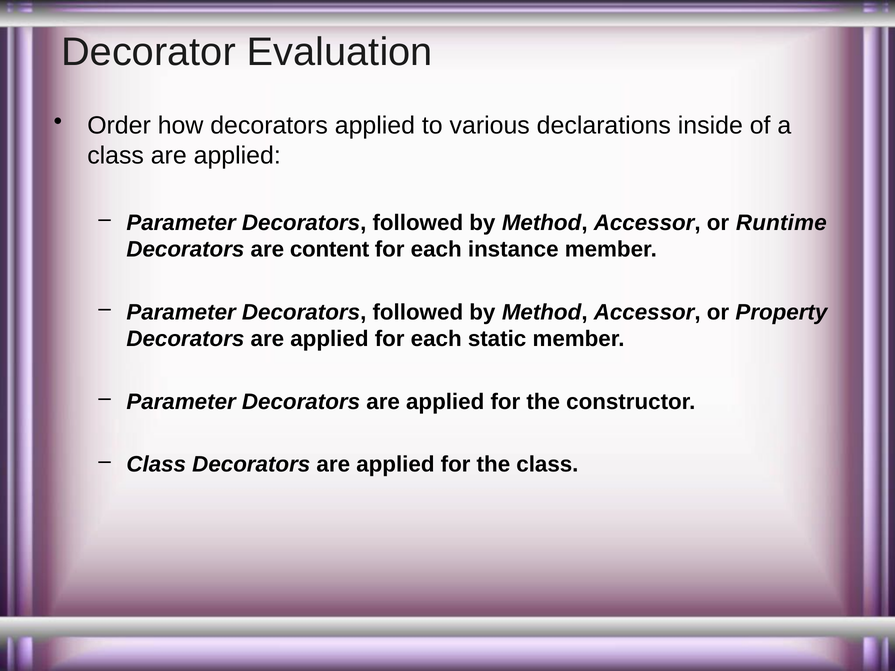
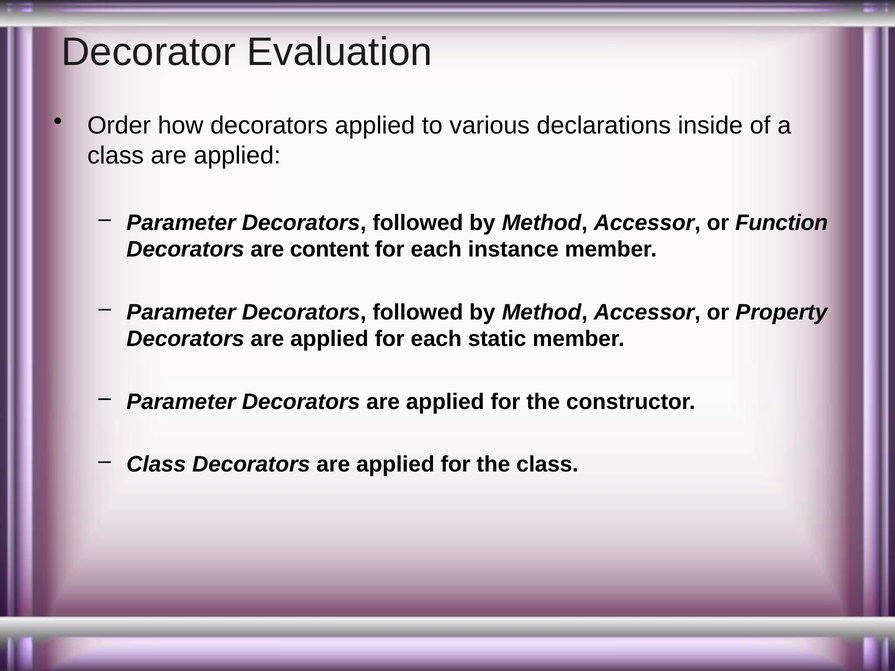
Runtime: Runtime -> Function
